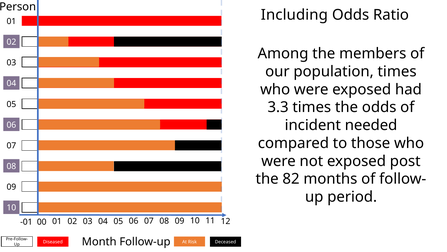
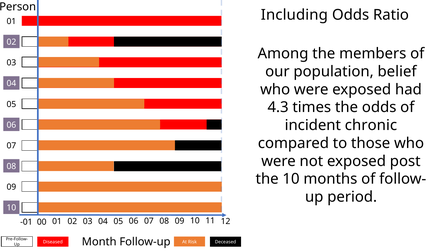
population times: times -> belief
3.3: 3.3 -> 4.3
needed: needed -> chronic
the 82: 82 -> 10
